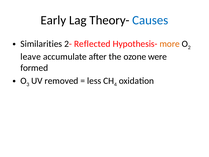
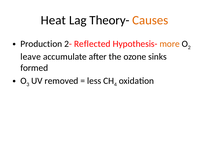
Early: Early -> Heat
Causes colour: blue -> orange
Similarities: Similarities -> Production
were: were -> sinks
